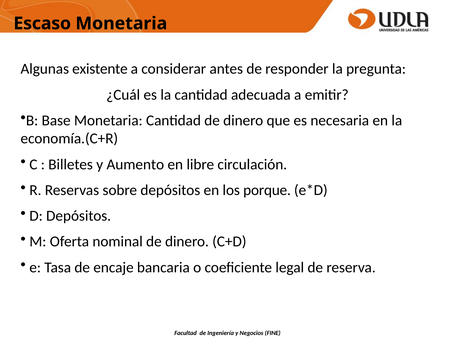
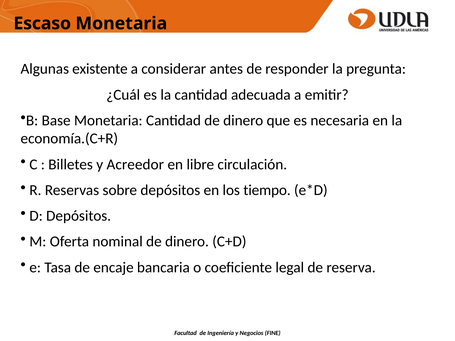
Aumento: Aumento -> Acreedor
porque: porque -> tiempo
